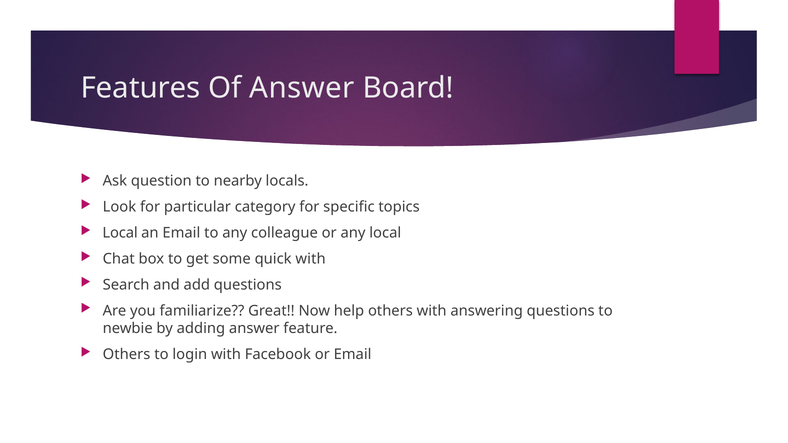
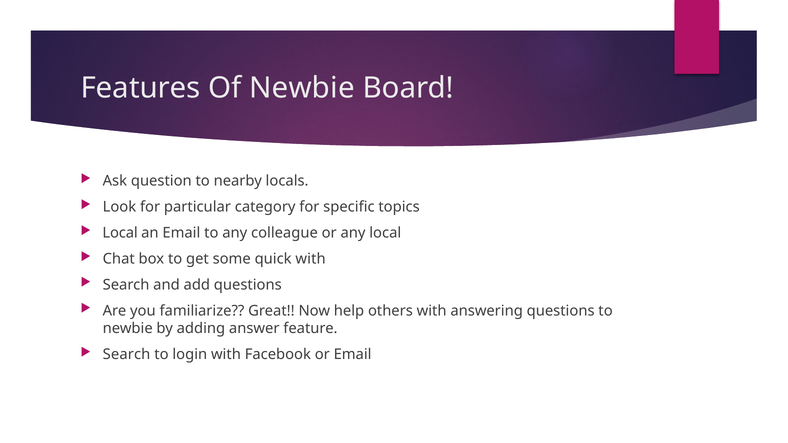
Of Answer: Answer -> Newbie
Others at (127, 355): Others -> Search
